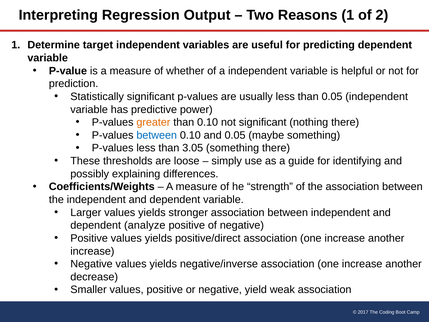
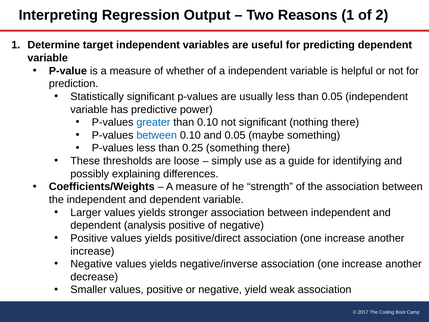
greater colour: orange -> blue
3.05: 3.05 -> 0.25
analyze: analyze -> analysis
